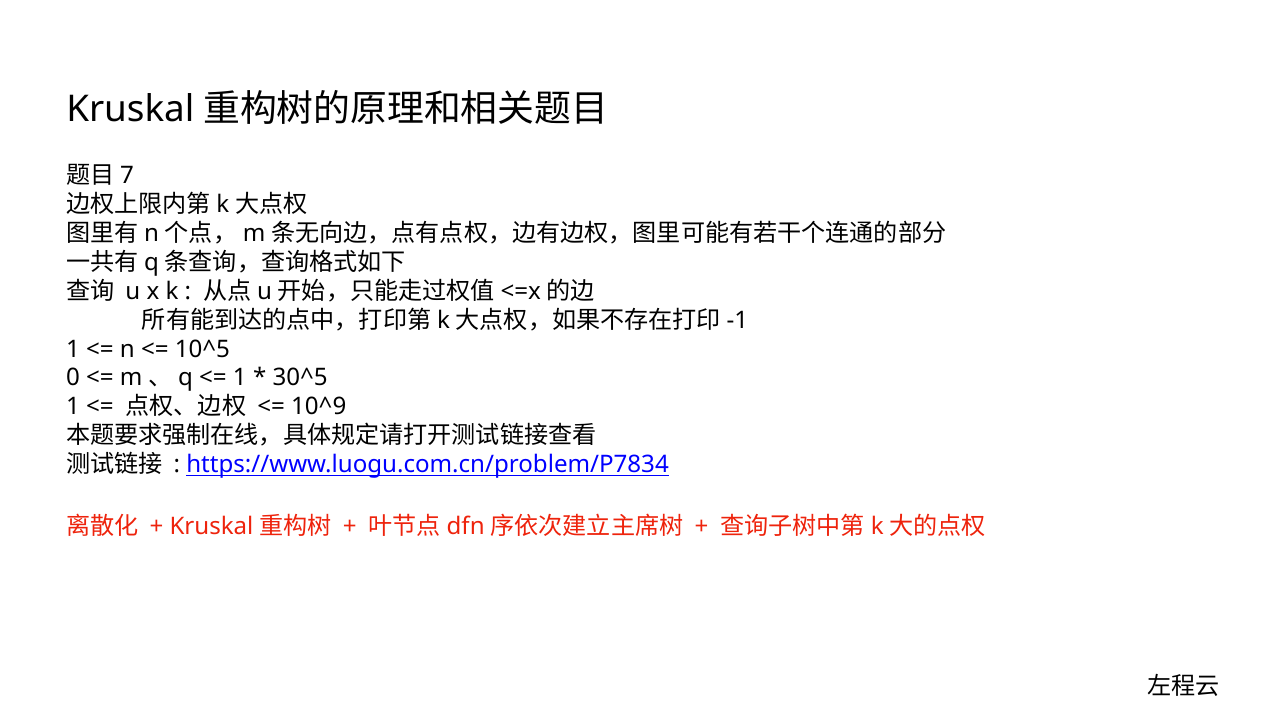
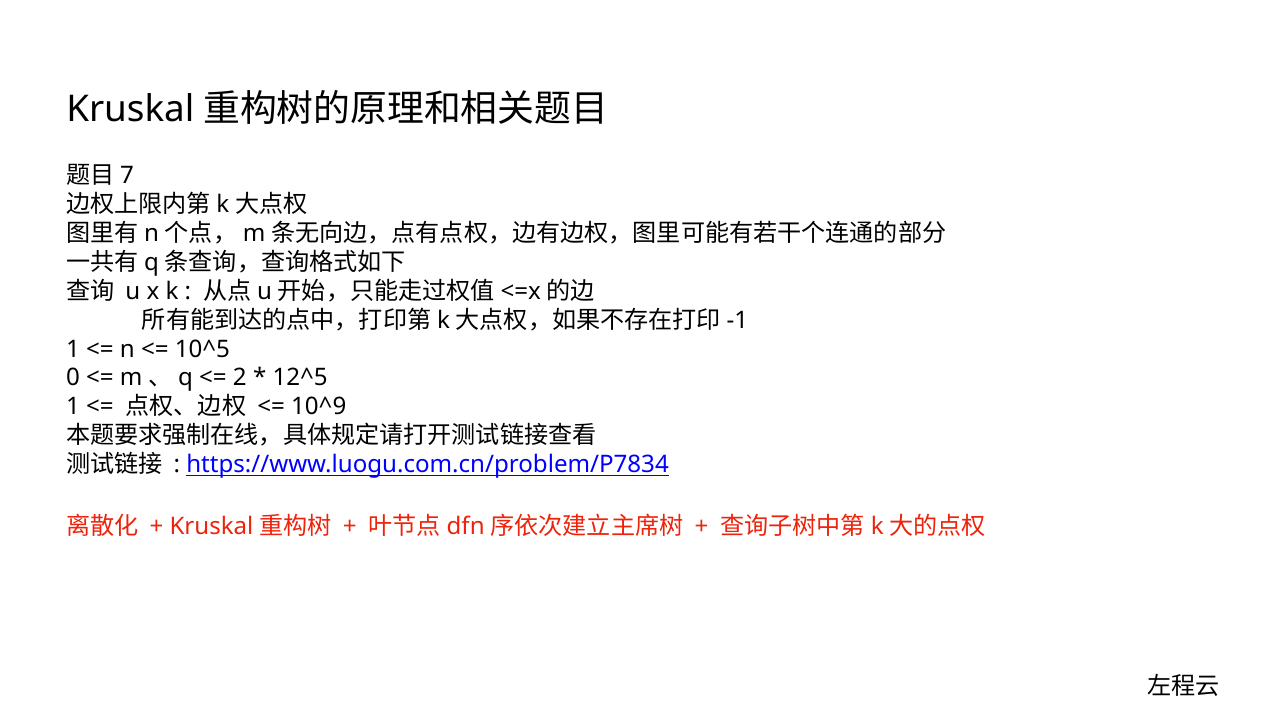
1 at (240, 378): 1 -> 2
30^5: 30^5 -> 12^5
